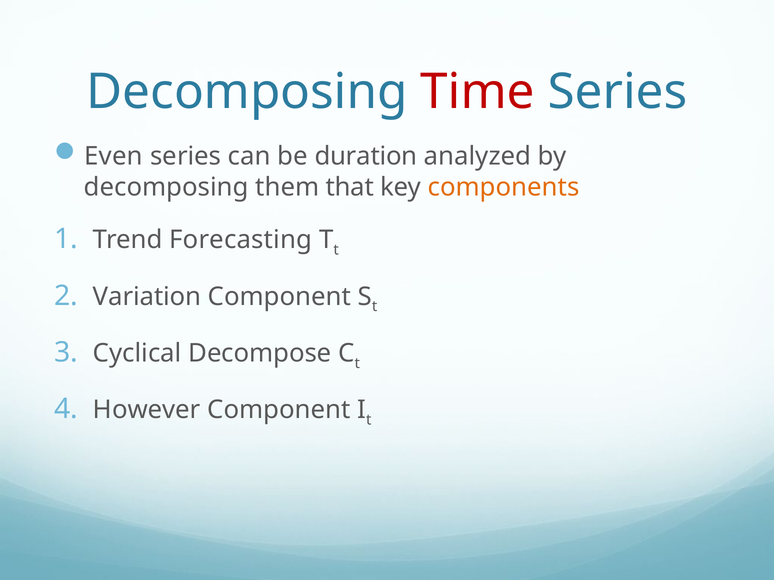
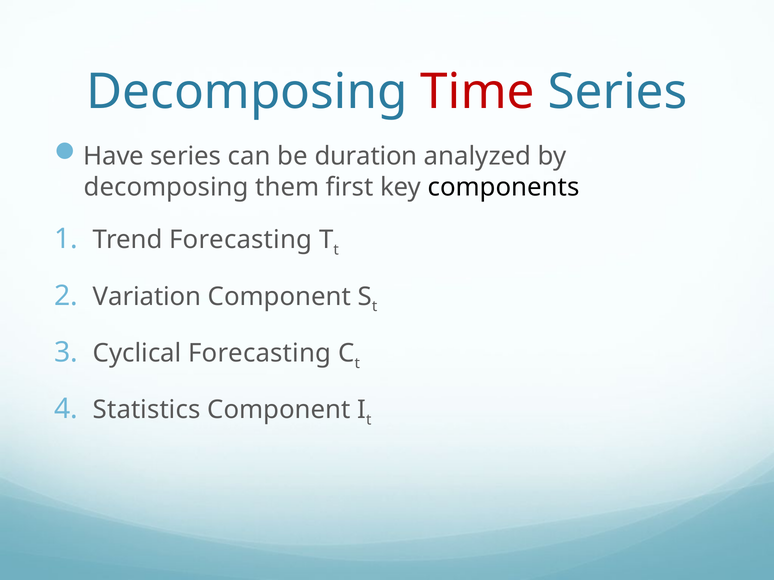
Even: Even -> Have
that: that -> first
components colour: orange -> black
Cyclical Decompose: Decompose -> Forecasting
However: However -> Statistics
